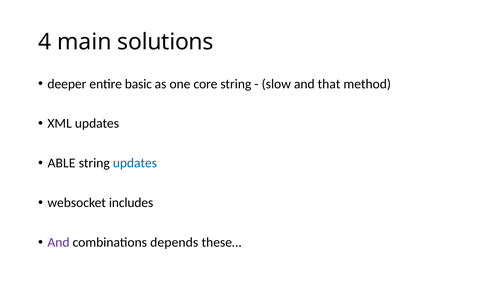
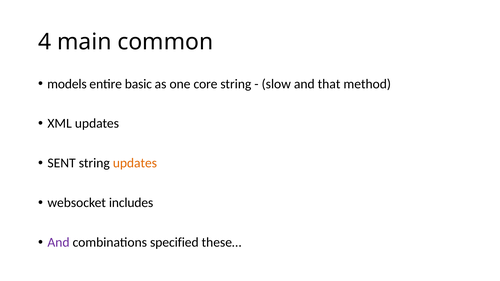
solutions: solutions -> common
deeper: deeper -> models
ABLE: ABLE -> SENT
updates at (135, 163) colour: blue -> orange
depends: depends -> specified
